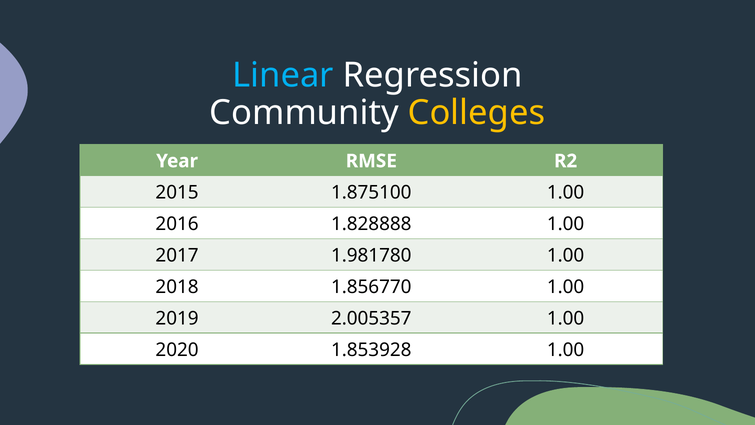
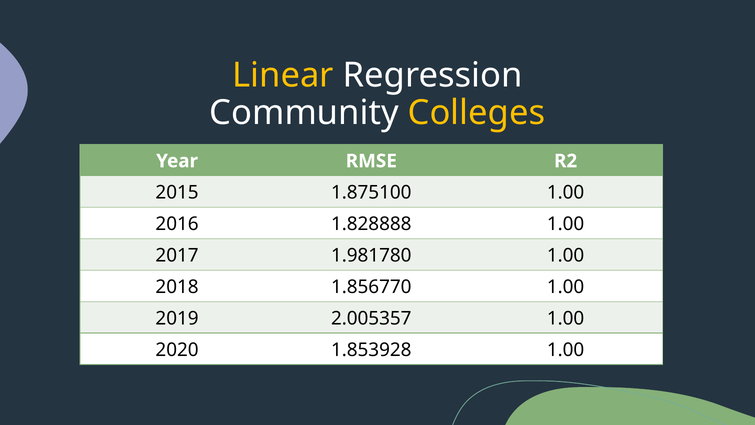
Linear colour: light blue -> yellow
